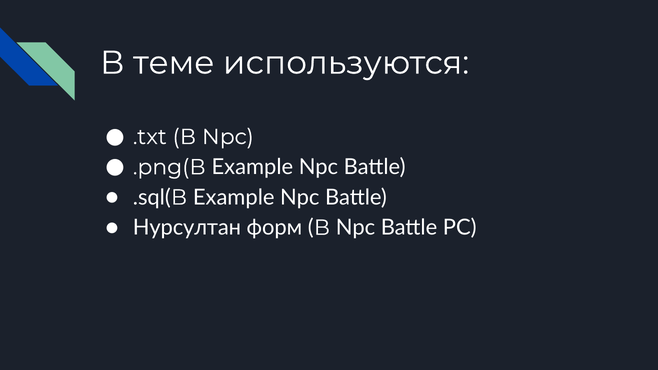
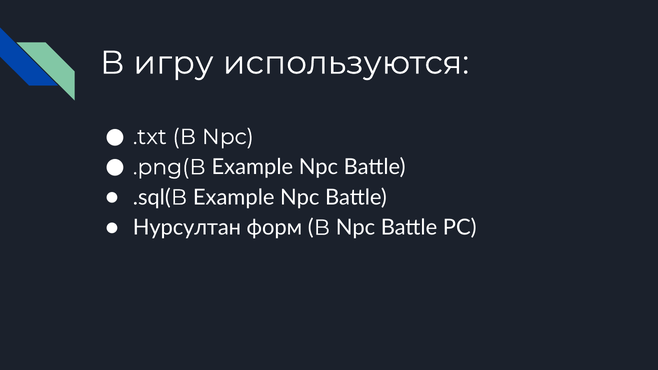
теме: теме -> игру
